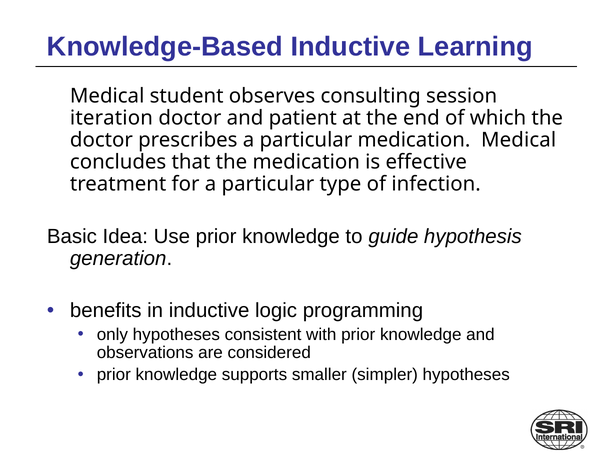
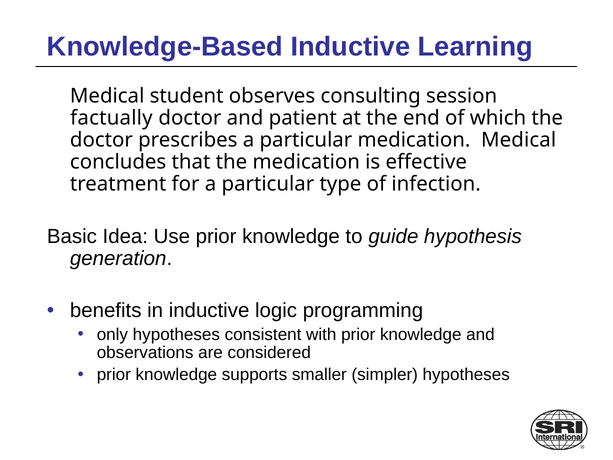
iteration: iteration -> factually
